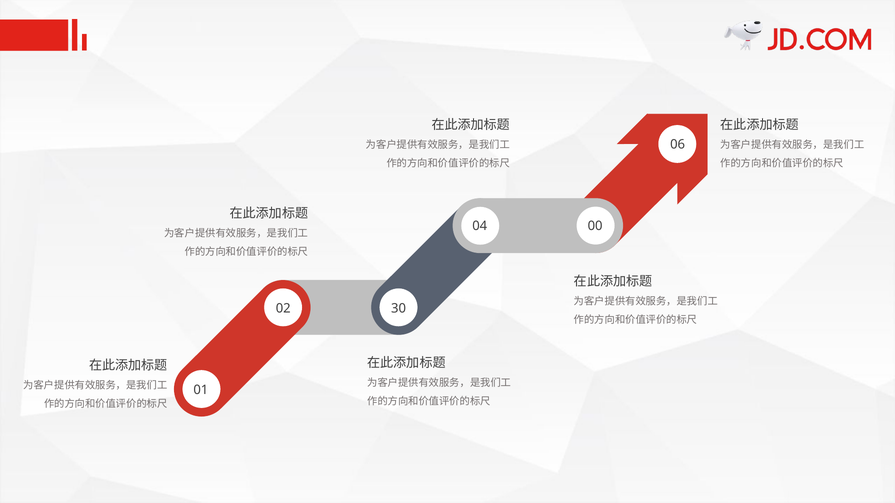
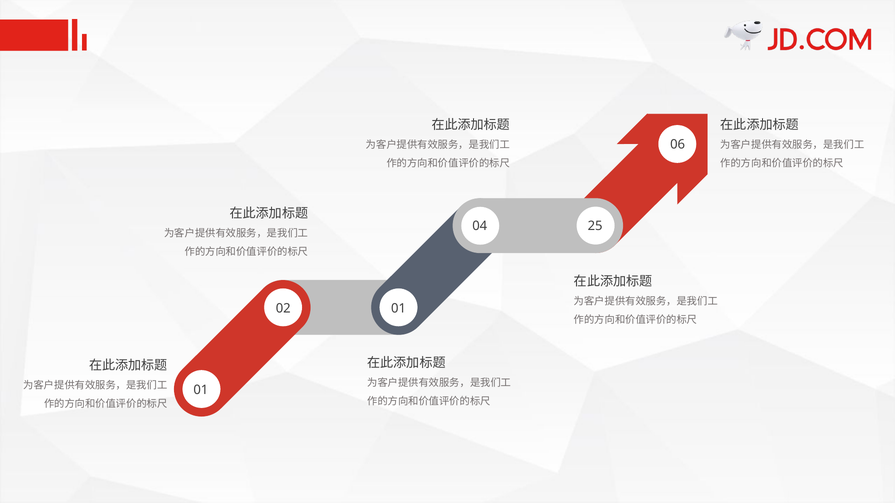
00: 00 -> 25
02 30: 30 -> 01
